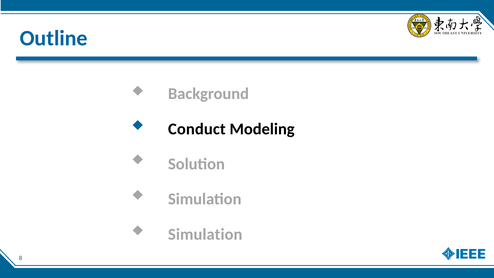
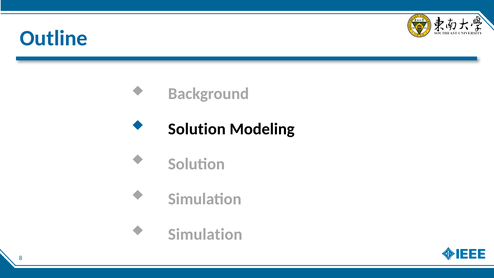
Conduct at (197, 129): Conduct -> Solution
